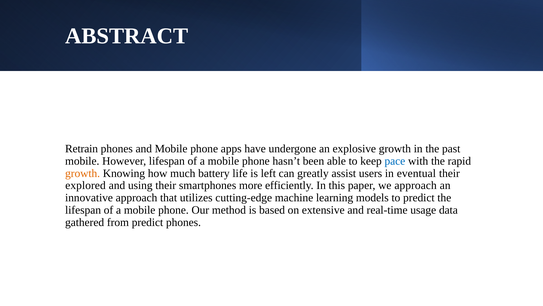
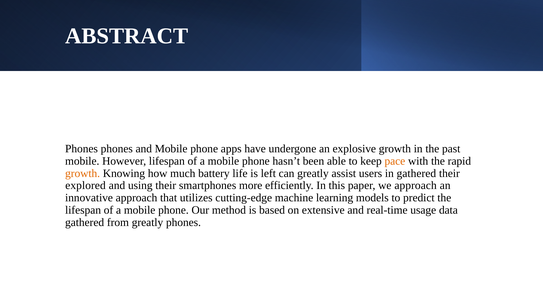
Retrain at (82, 149): Retrain -> Phones
pace colour: blue -> orange
in eventual: eventual -> gathered
from predict: predict -> greatly
